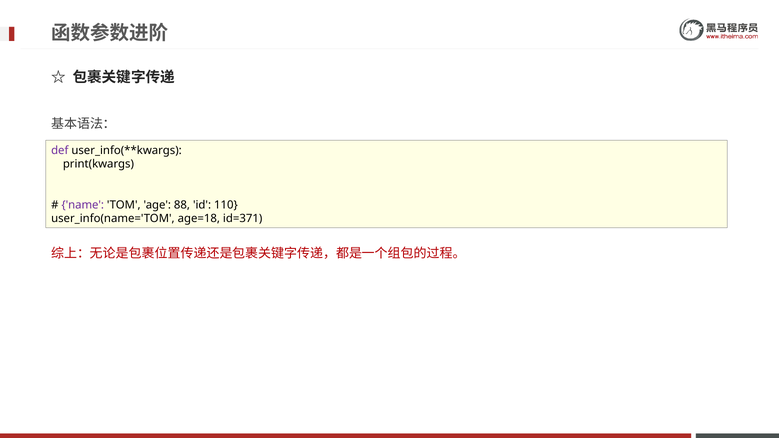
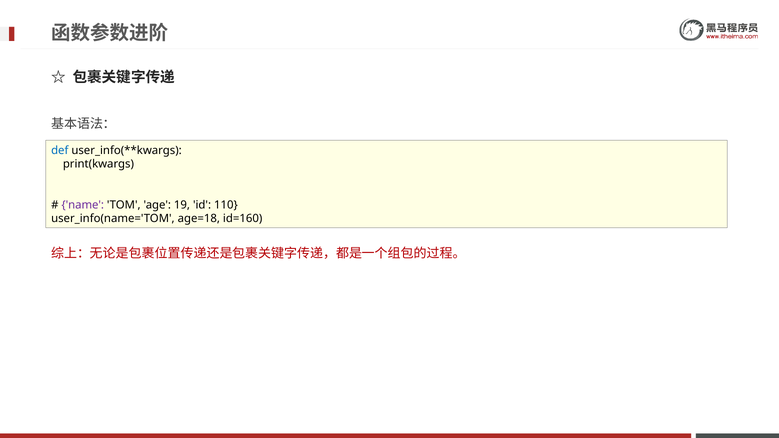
def colour: purple -> blue
88: 88 -> 19
id=371: id=371 -> id=160
